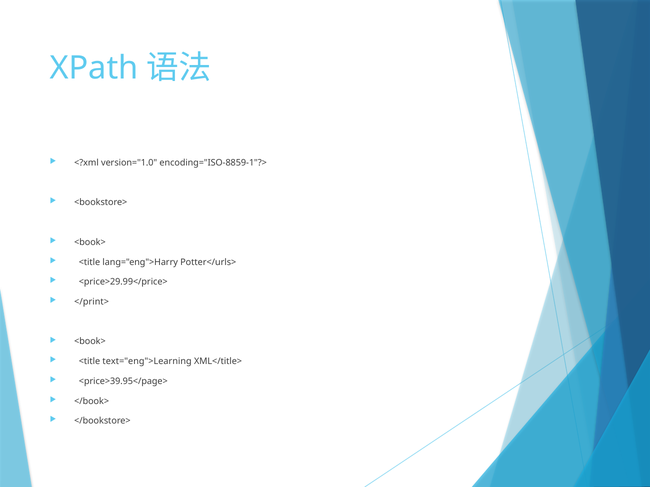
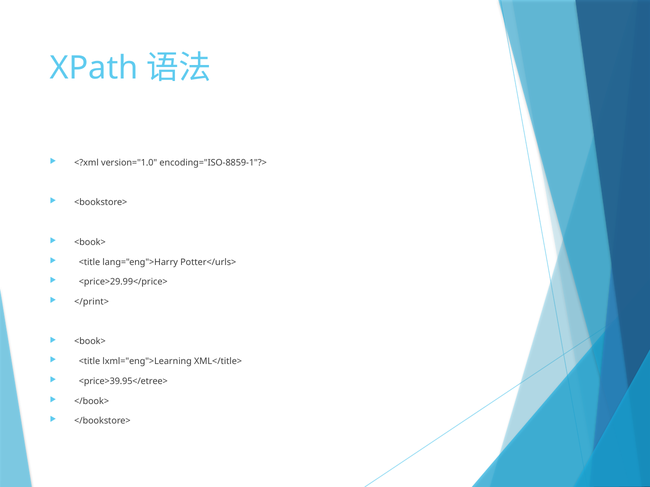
text="eng">Learning: text="eng">Learning -> lxml="eng">Learning
<price>39.95</page>: <price>39.95</page> -> <price>39.95</etree>
